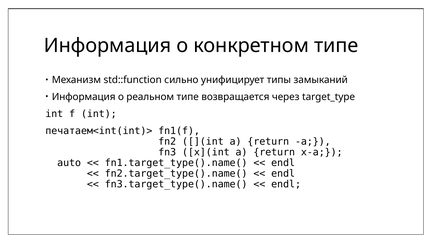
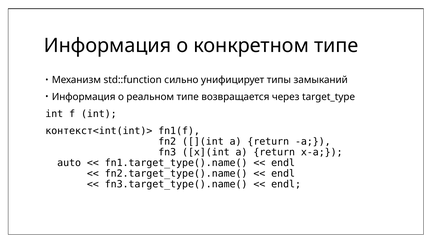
печатаем<int(int)>: печатаем<int(int)> -> контекст<int(int)>
